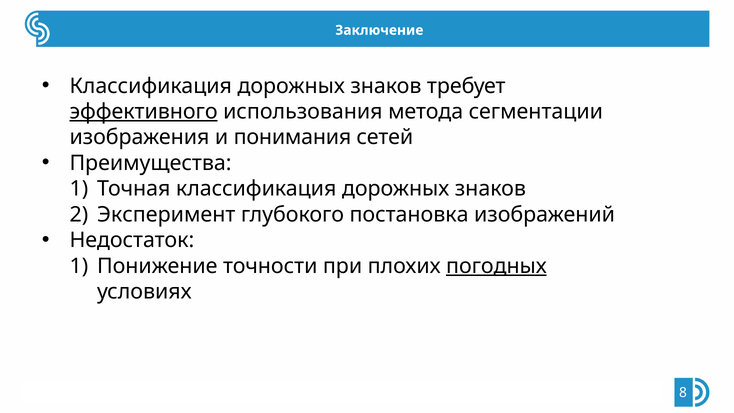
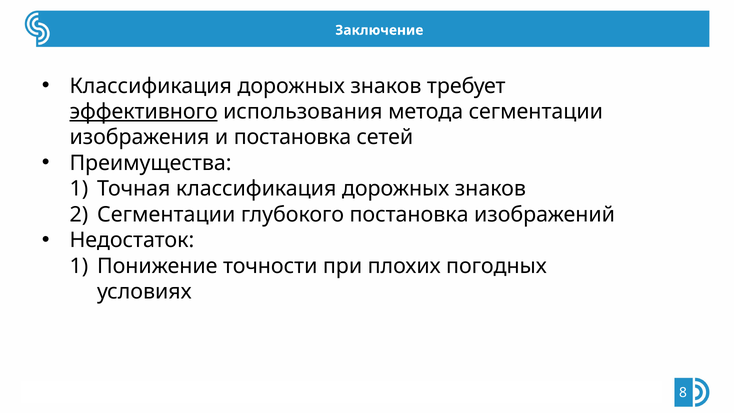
и понимания: понимания -> постановка
Эксперимент at (166, 214): Эксперимент -> Сегментации
погодных underline: present -> none
